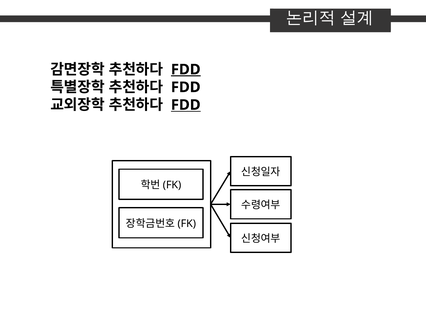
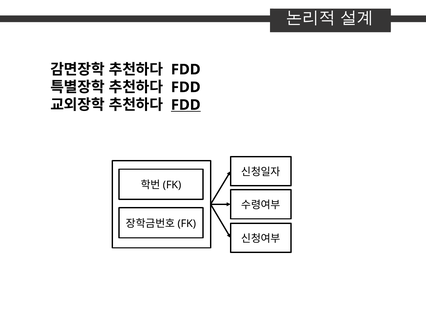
FDD at (186, 70) underline: present -> none
